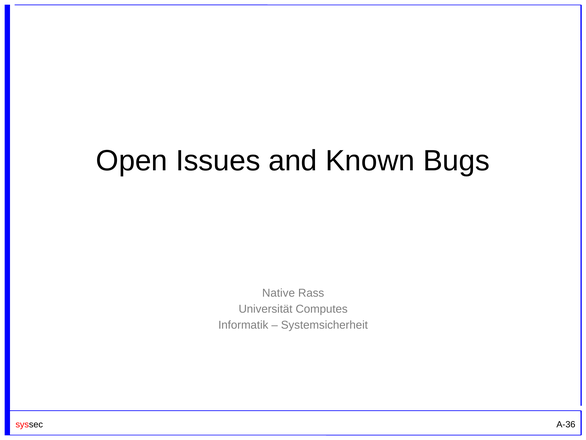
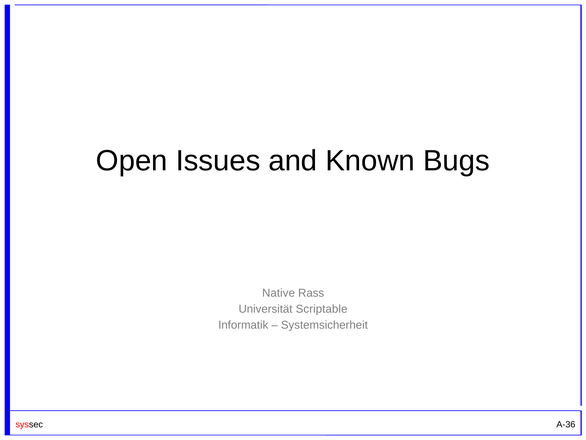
Computes: Computes -> Scriptable
